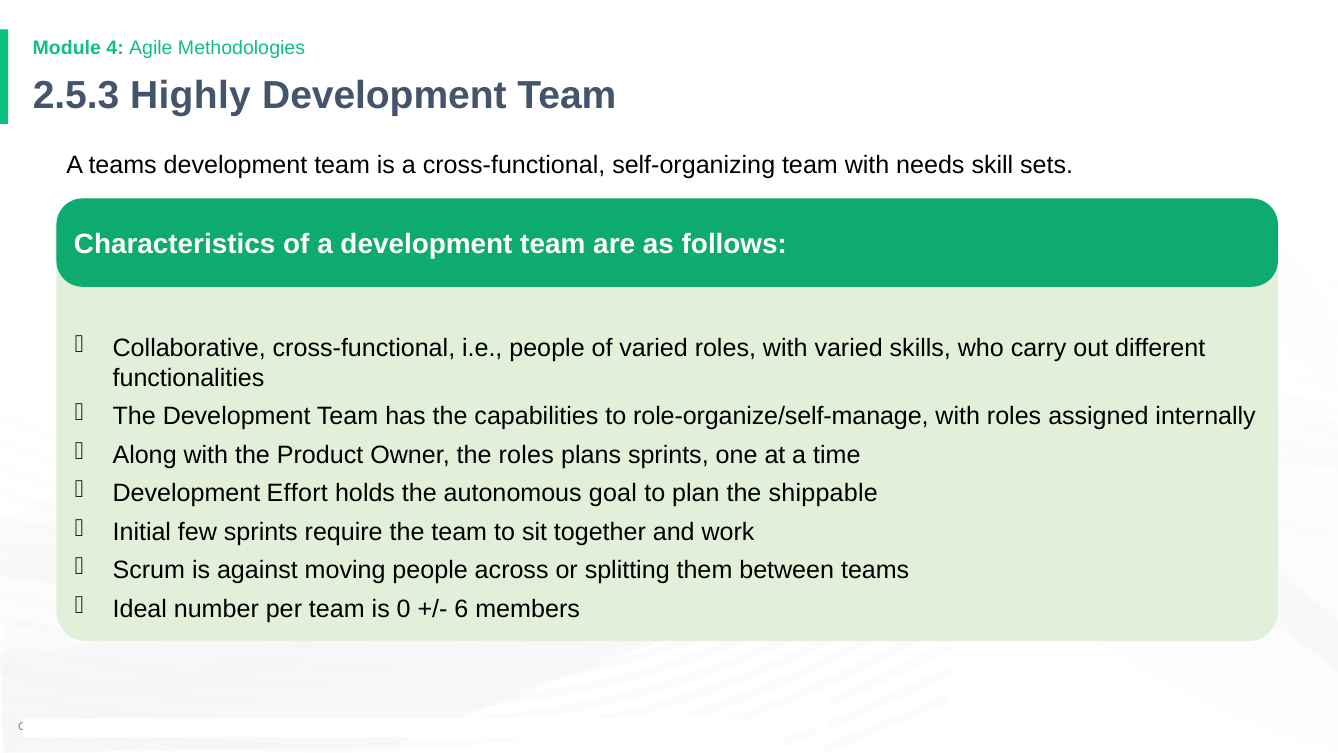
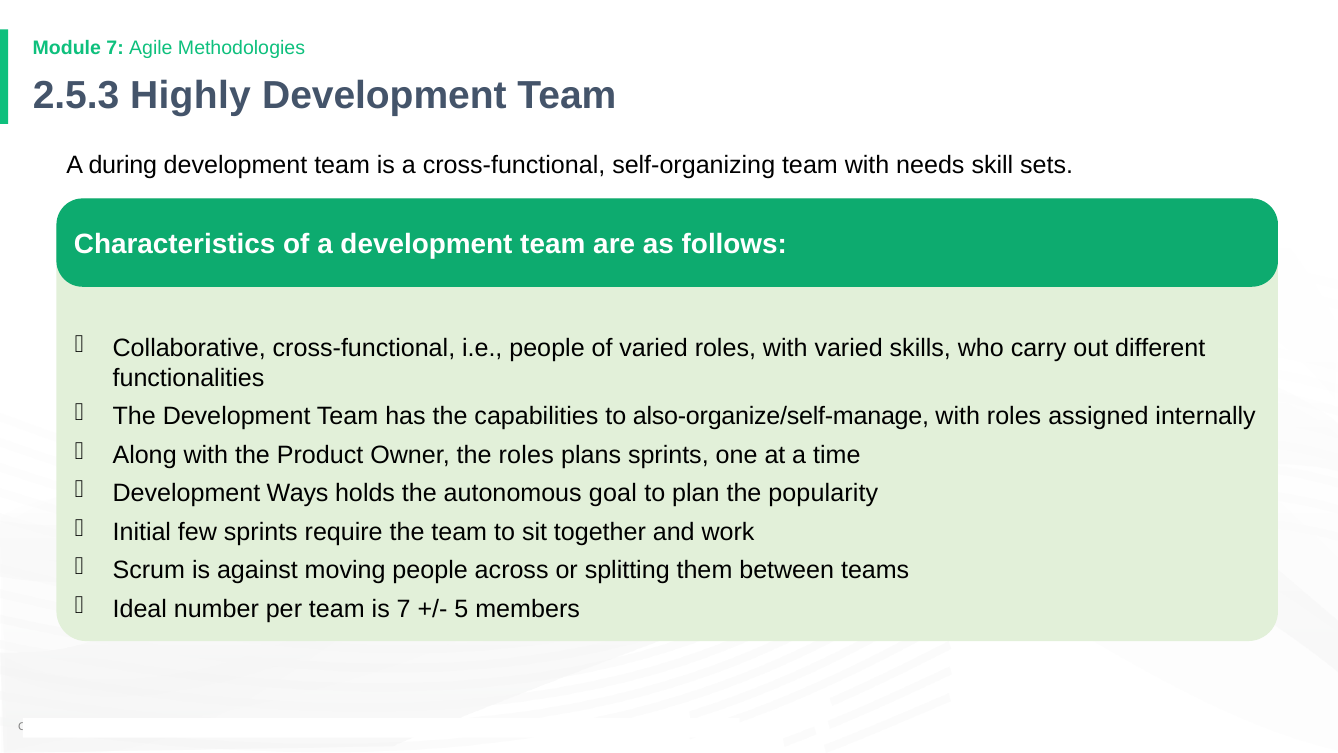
4 at (115, 48): 4 -> 7
A teams: teams -> during
role-organize/self-manage: role-organize/self-manage -> also-organize/self-manage
Effort: Effort -> Ways
shippable: shippable -> popularity
is 0: 0 -> 7
6: 6 -> 5
